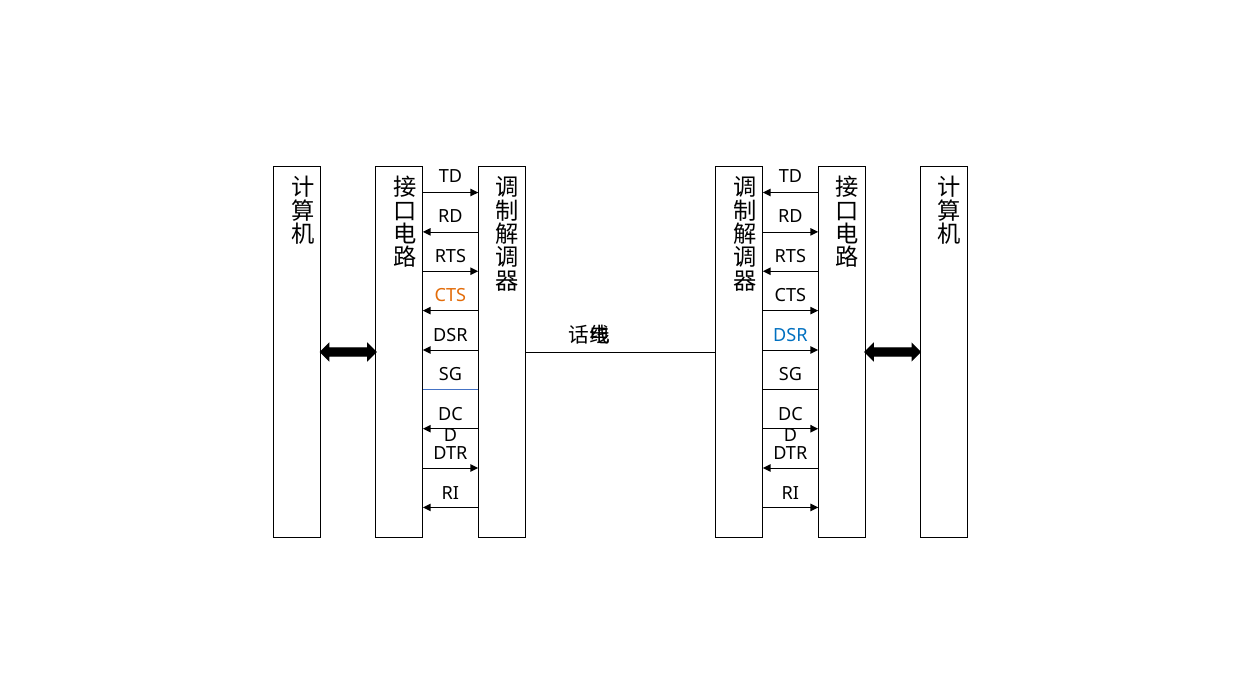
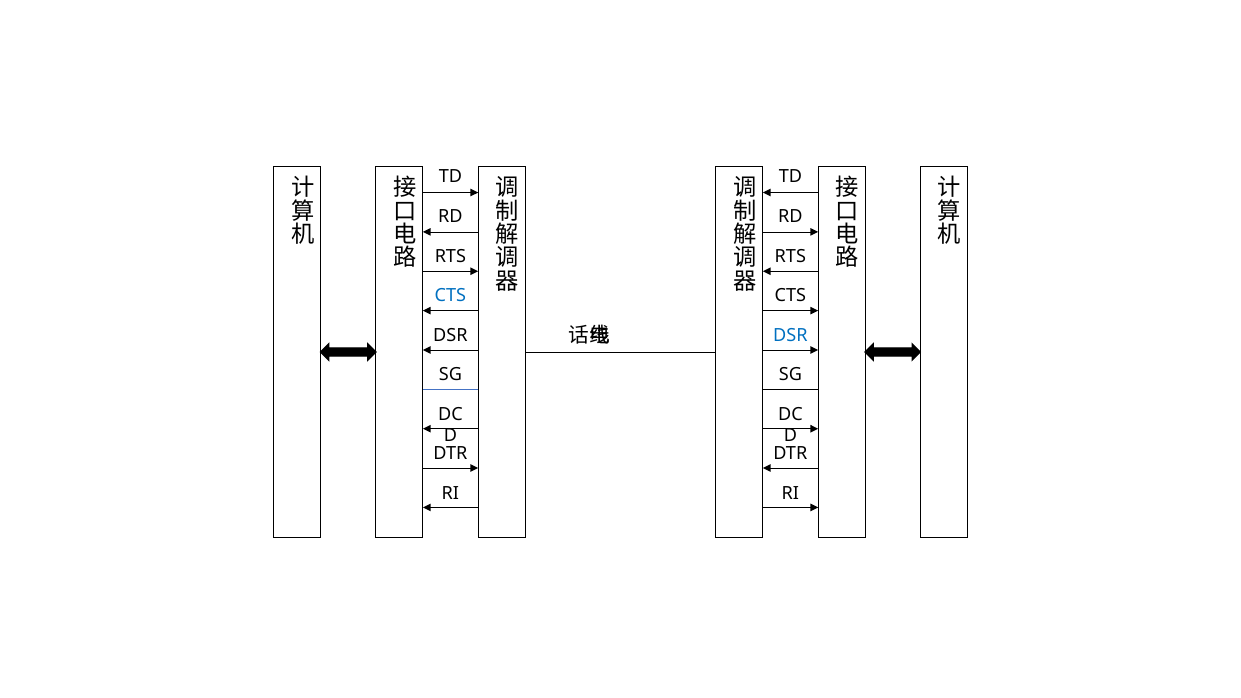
CTS at (450, 296) colour: orange -> blue
